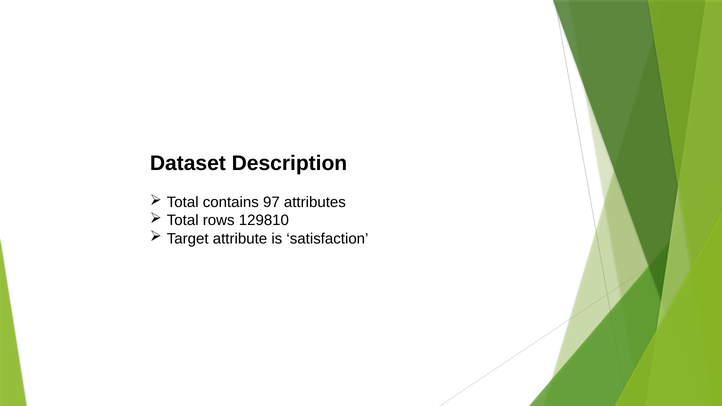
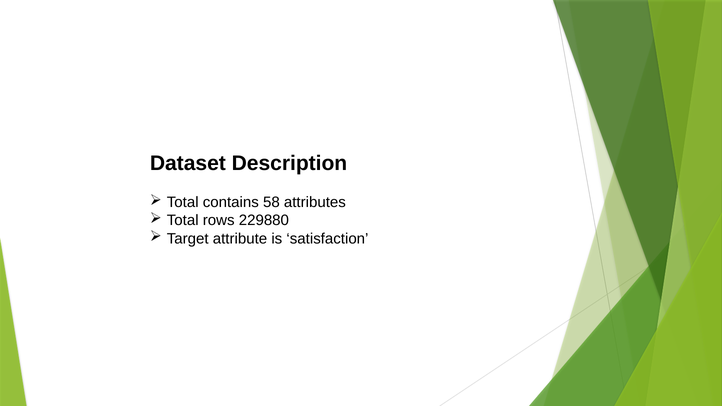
97: 97 -> 58
129810: 129810 -> 229880
